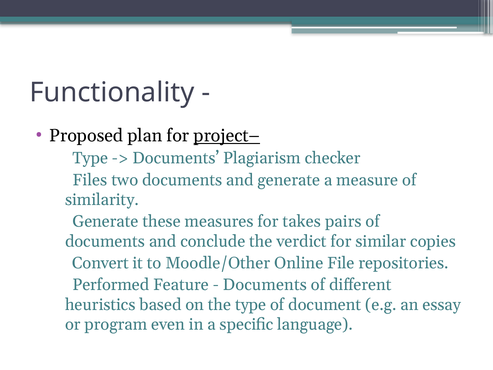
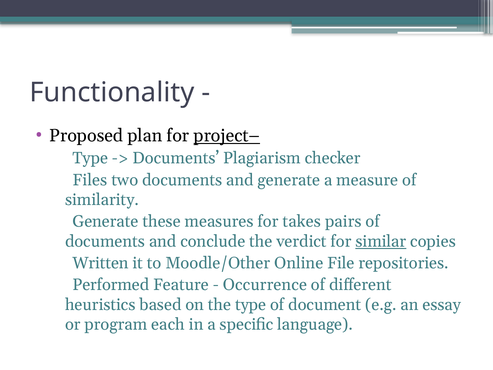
similar underline: none -> present
Convert: Convert -> Written
Documents at (265, 285): Documents -> Occurrence
even: even -> each
